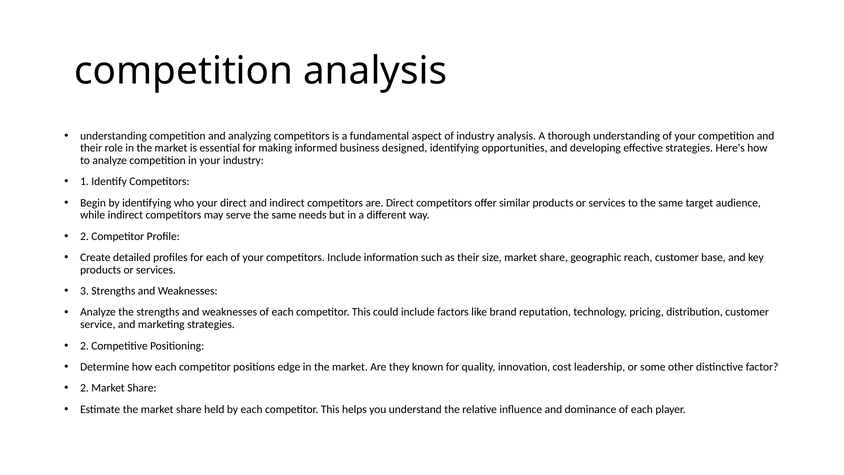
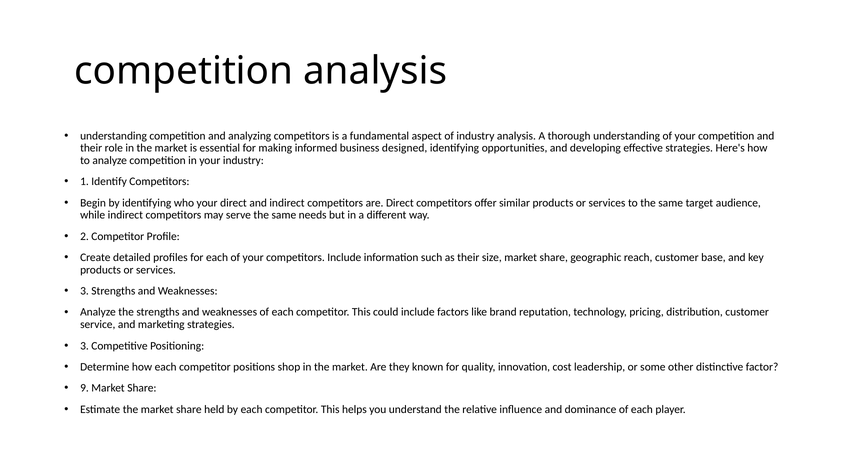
2 at (84, 346): 2 -> 3
edge: edge -> shop
2 at (84, 388): 2 -> 9
